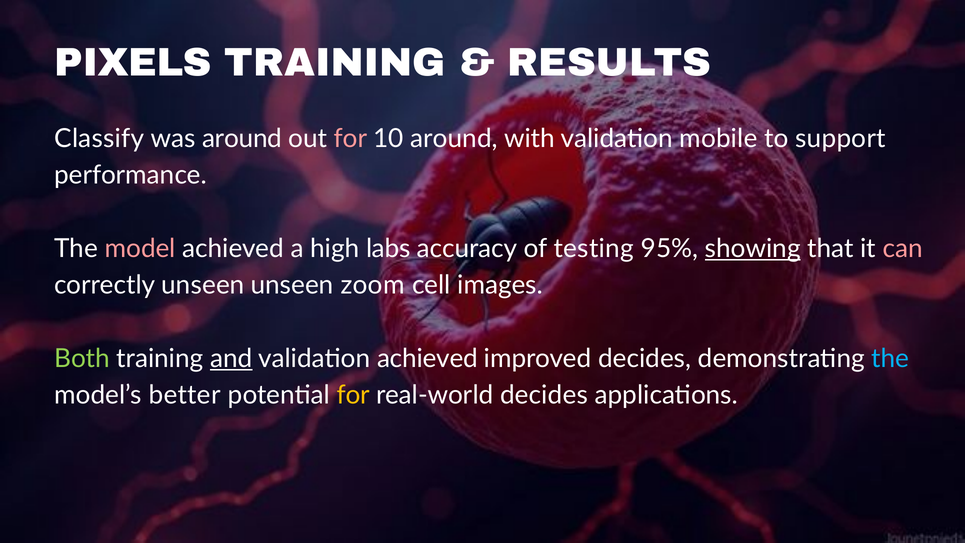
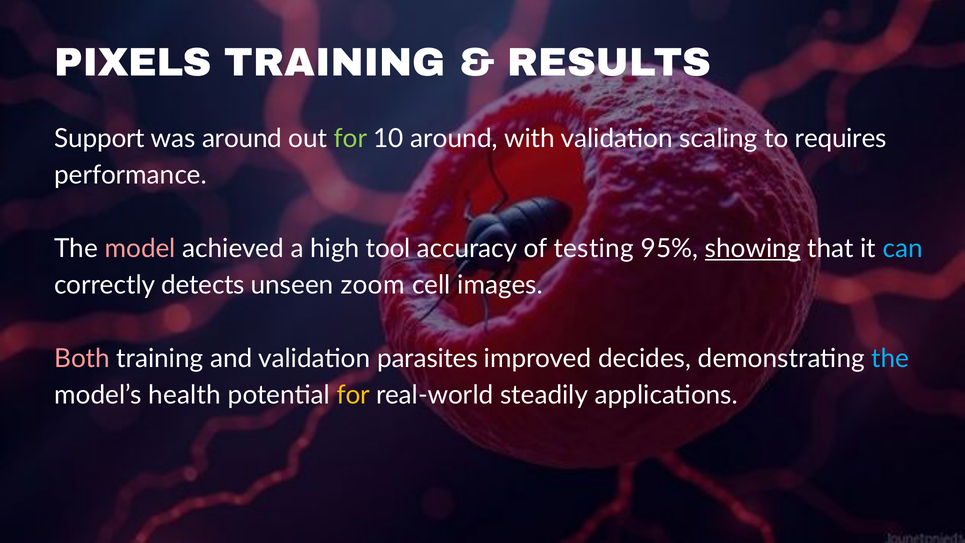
Classify: Classify -> Support
for at (350, 139) colour: pink -> light green
mobile: mobile -> scaling
support: support -> requires
labs: labs -> tool
can colour: pink -> light blue
correctly unseen: unseen -> detects
Both colour: light green -> pink
and underline: present -> none
validation achieved: achieved -> parasites
better: better -> health
real-world decides: decides -> steadily
